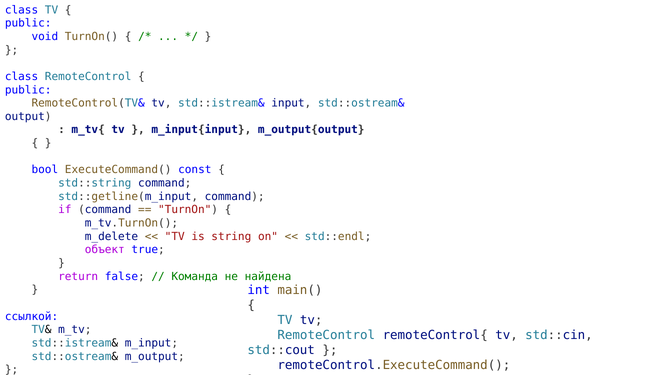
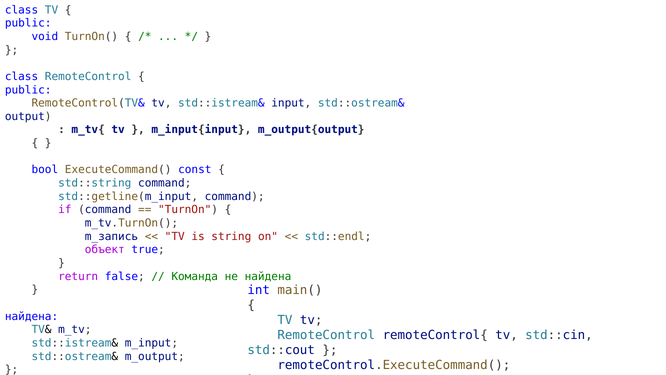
m_delete: m_delete -> m_запись
ссылкой at (32, 316): ссылкой -> найдена
